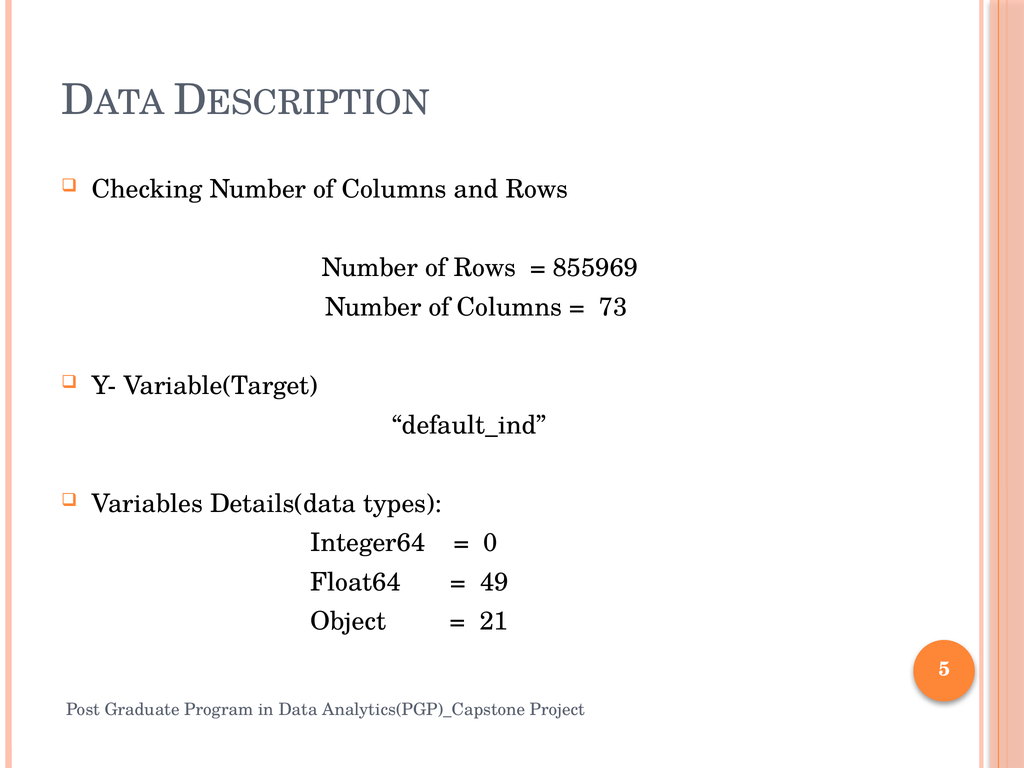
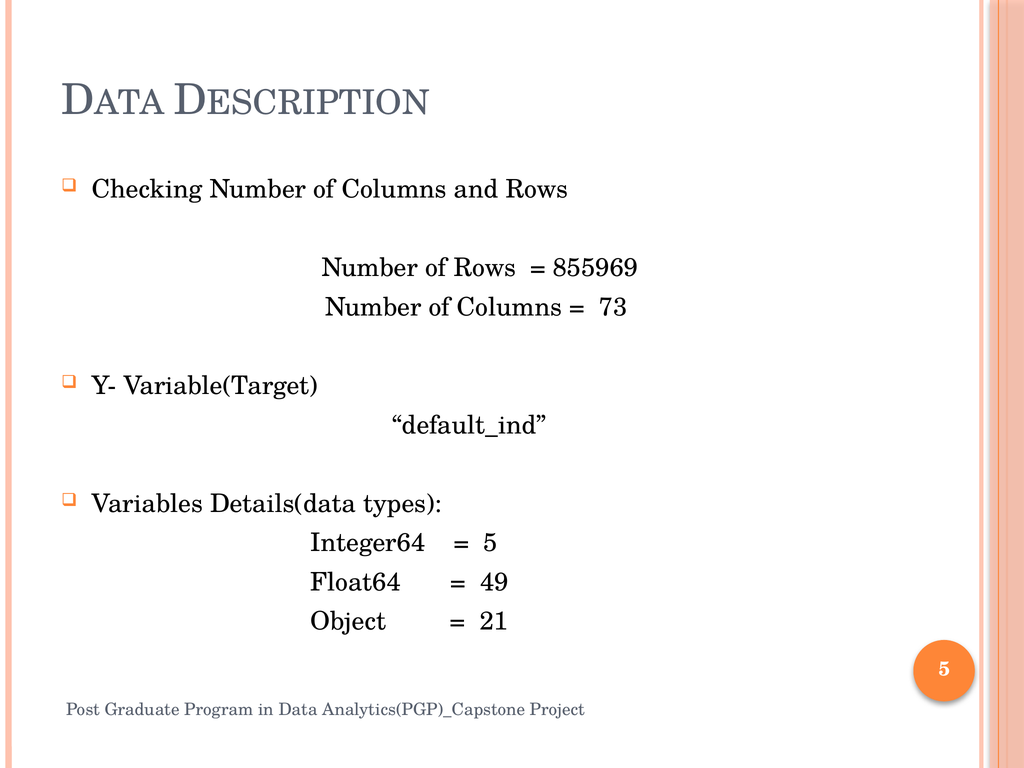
0 at (490, 543): 0 -> 5
